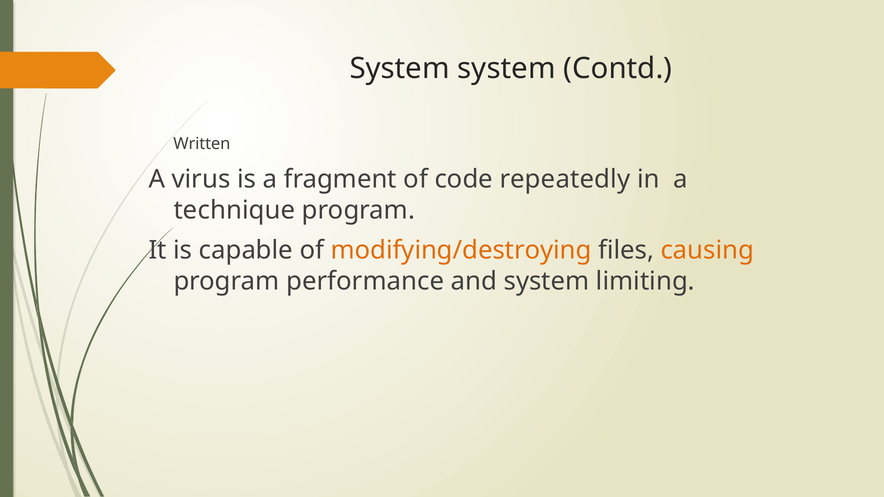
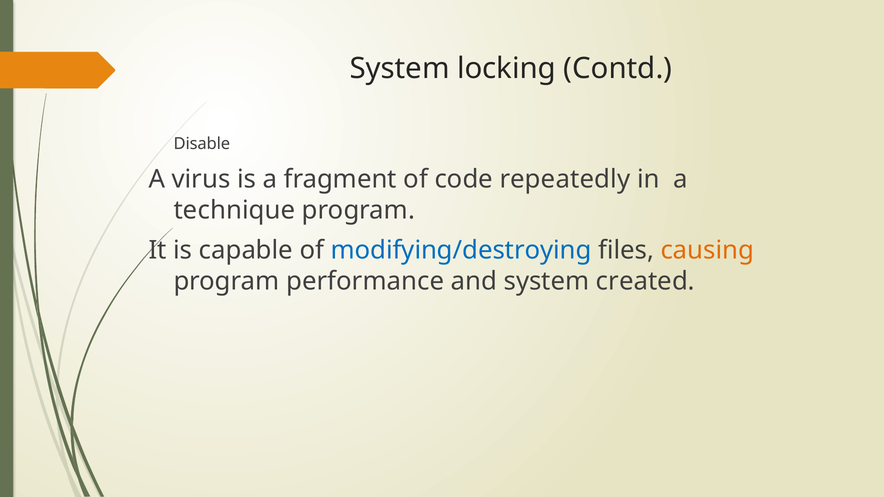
System system: system -> locking
Written: Written -> Disable
modifying/destroying colour: orange -> blue
limiting: limiting -> created
